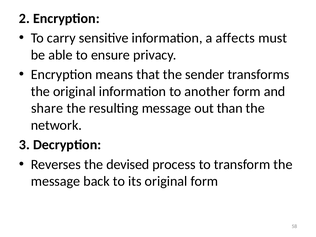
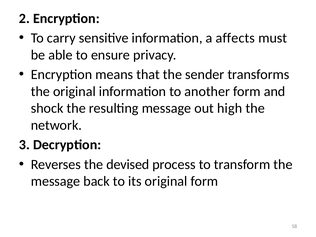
share: share -> shock
than: than -> high
